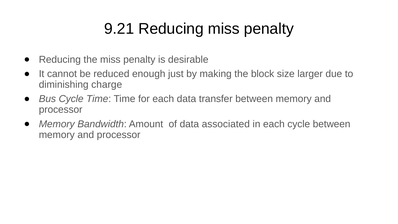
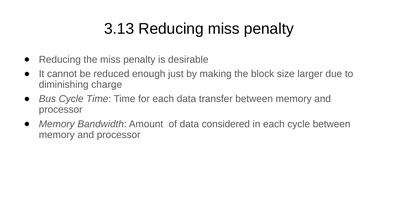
9.21: 9.21 -> 3.13
associated: associated -> considered
